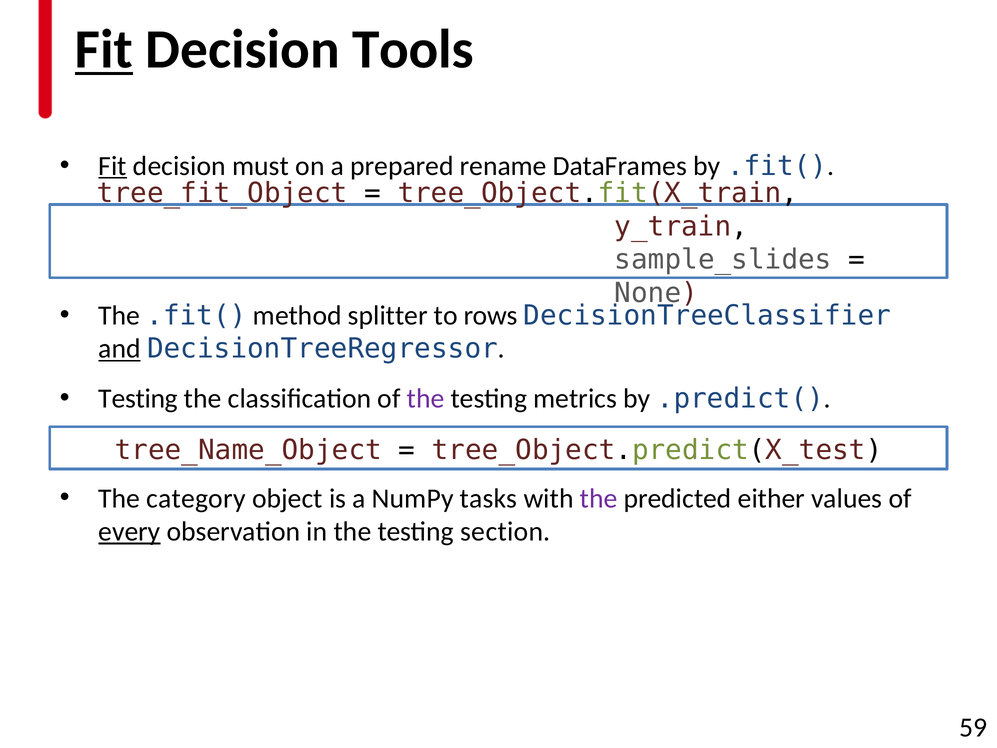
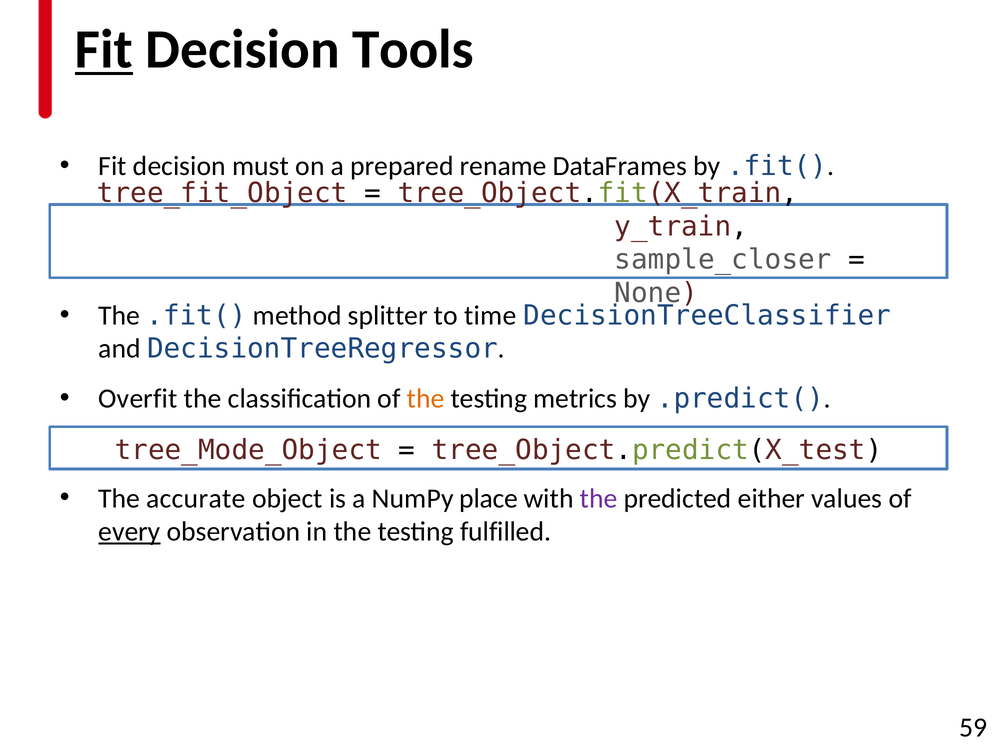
Fit at (113, 166) underline: present -> none
sample_slides: sample_slides -> sample_closer
rows: rows -> time
and underline: present -> none
Testing at (138, 399): Testing -> Overfit
the at (426, 399) colour: purple -> orange
tree_Name_Object: tree_Name_Object -> tree_Mode_Object
category: category -> accurate
tasks: tasks -> place
section: section -> fulfilled
